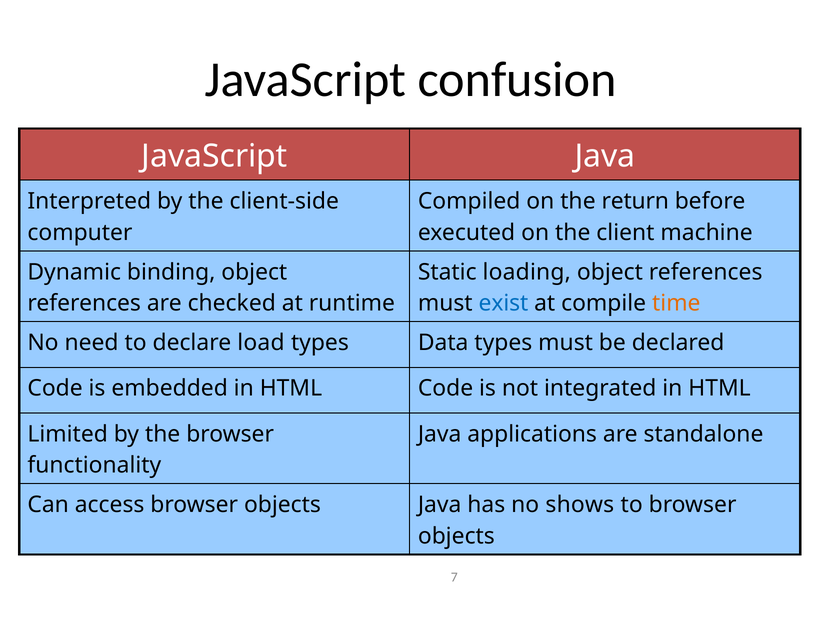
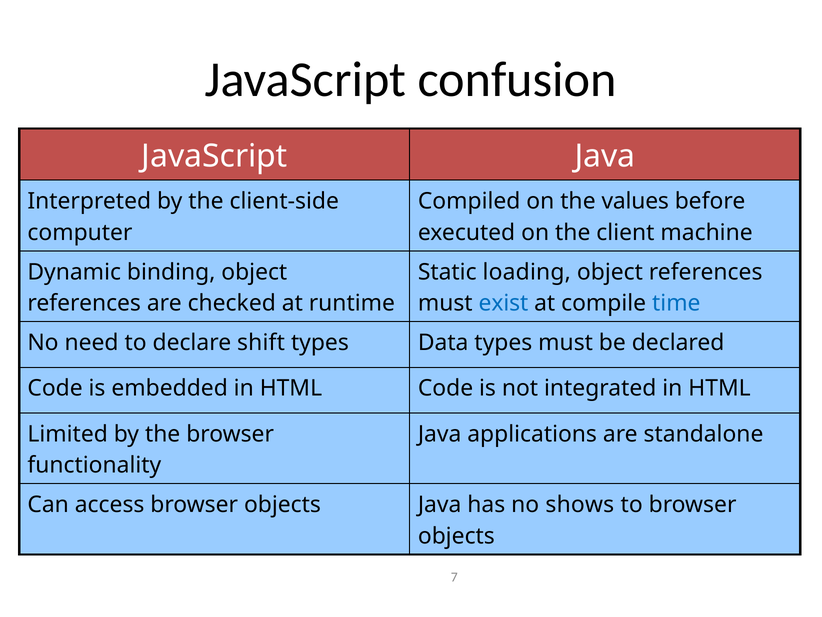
return: return -> values
time colour: orange -> blue
load: load -> shift
